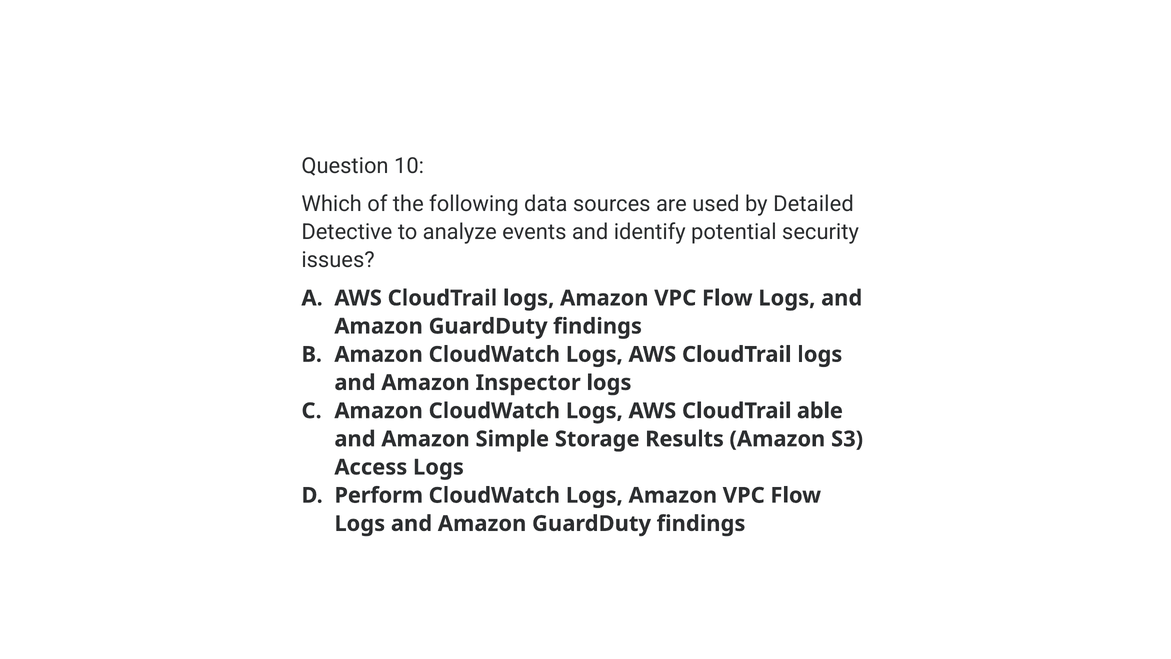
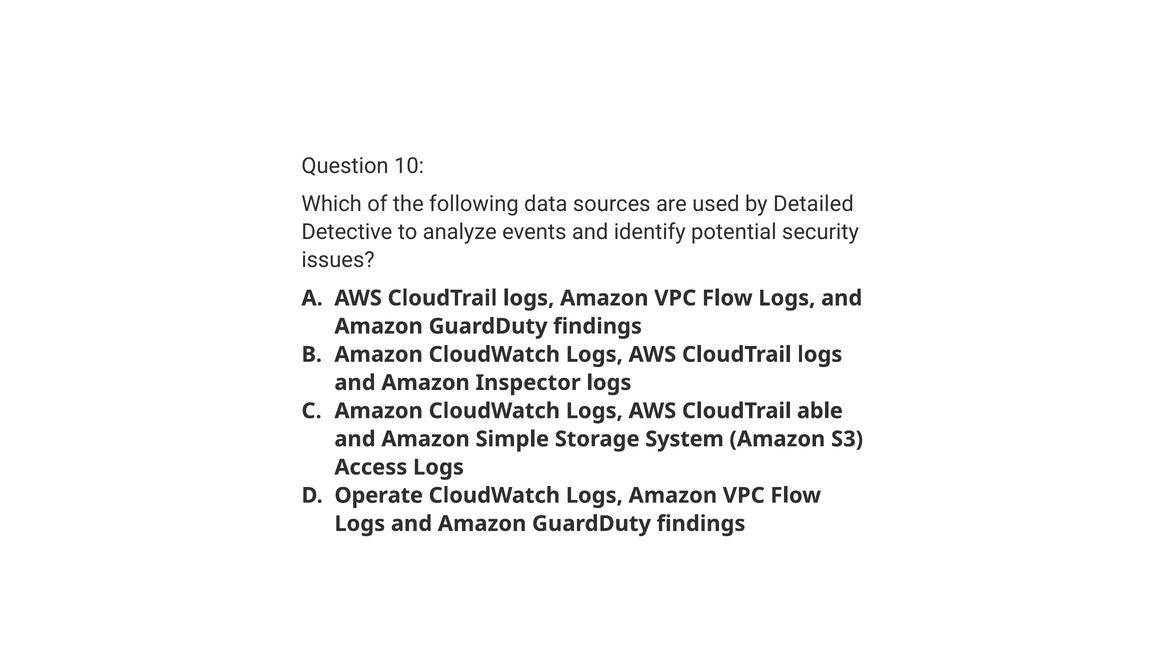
Results: Results -> System
Perform: Perform -> Operate
